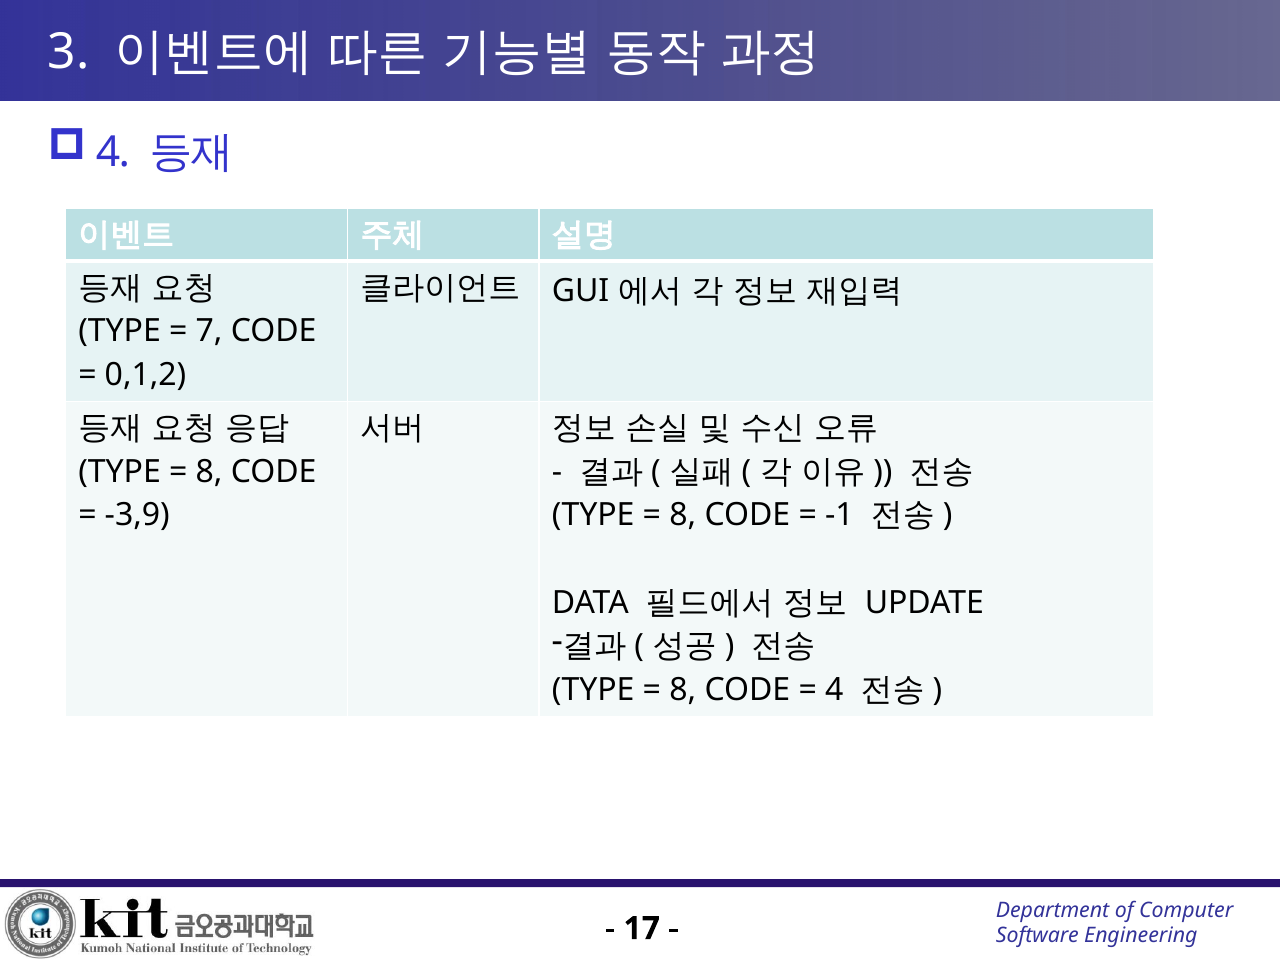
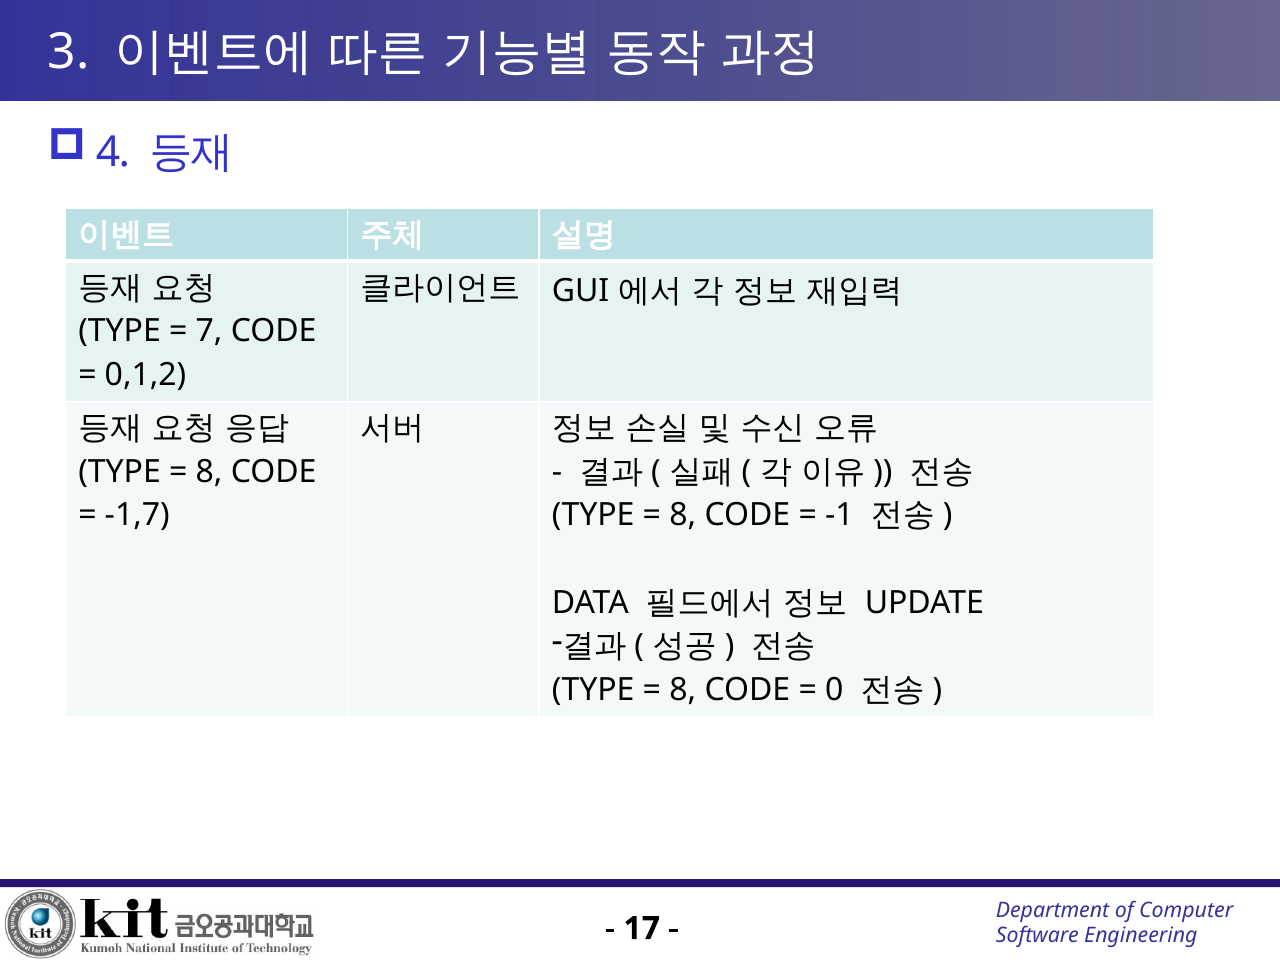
-3,9: -3,9 -> -1,7
4 at (834, 690): 4 -> 0
